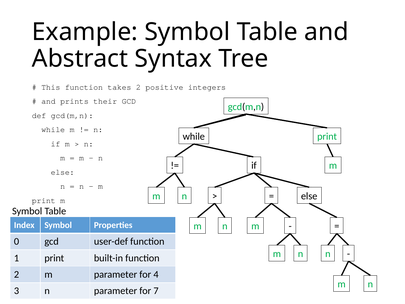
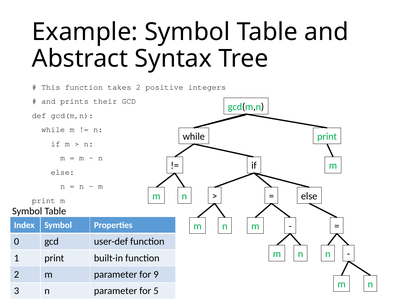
4: 4 -> 9
7: 7 -> 5
